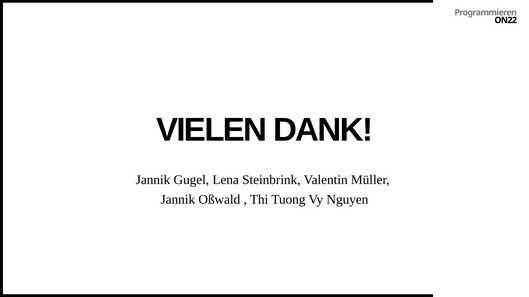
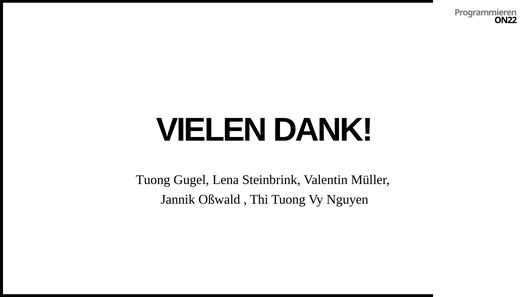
Jannik at (153, 180): Jannik -> Tuong
